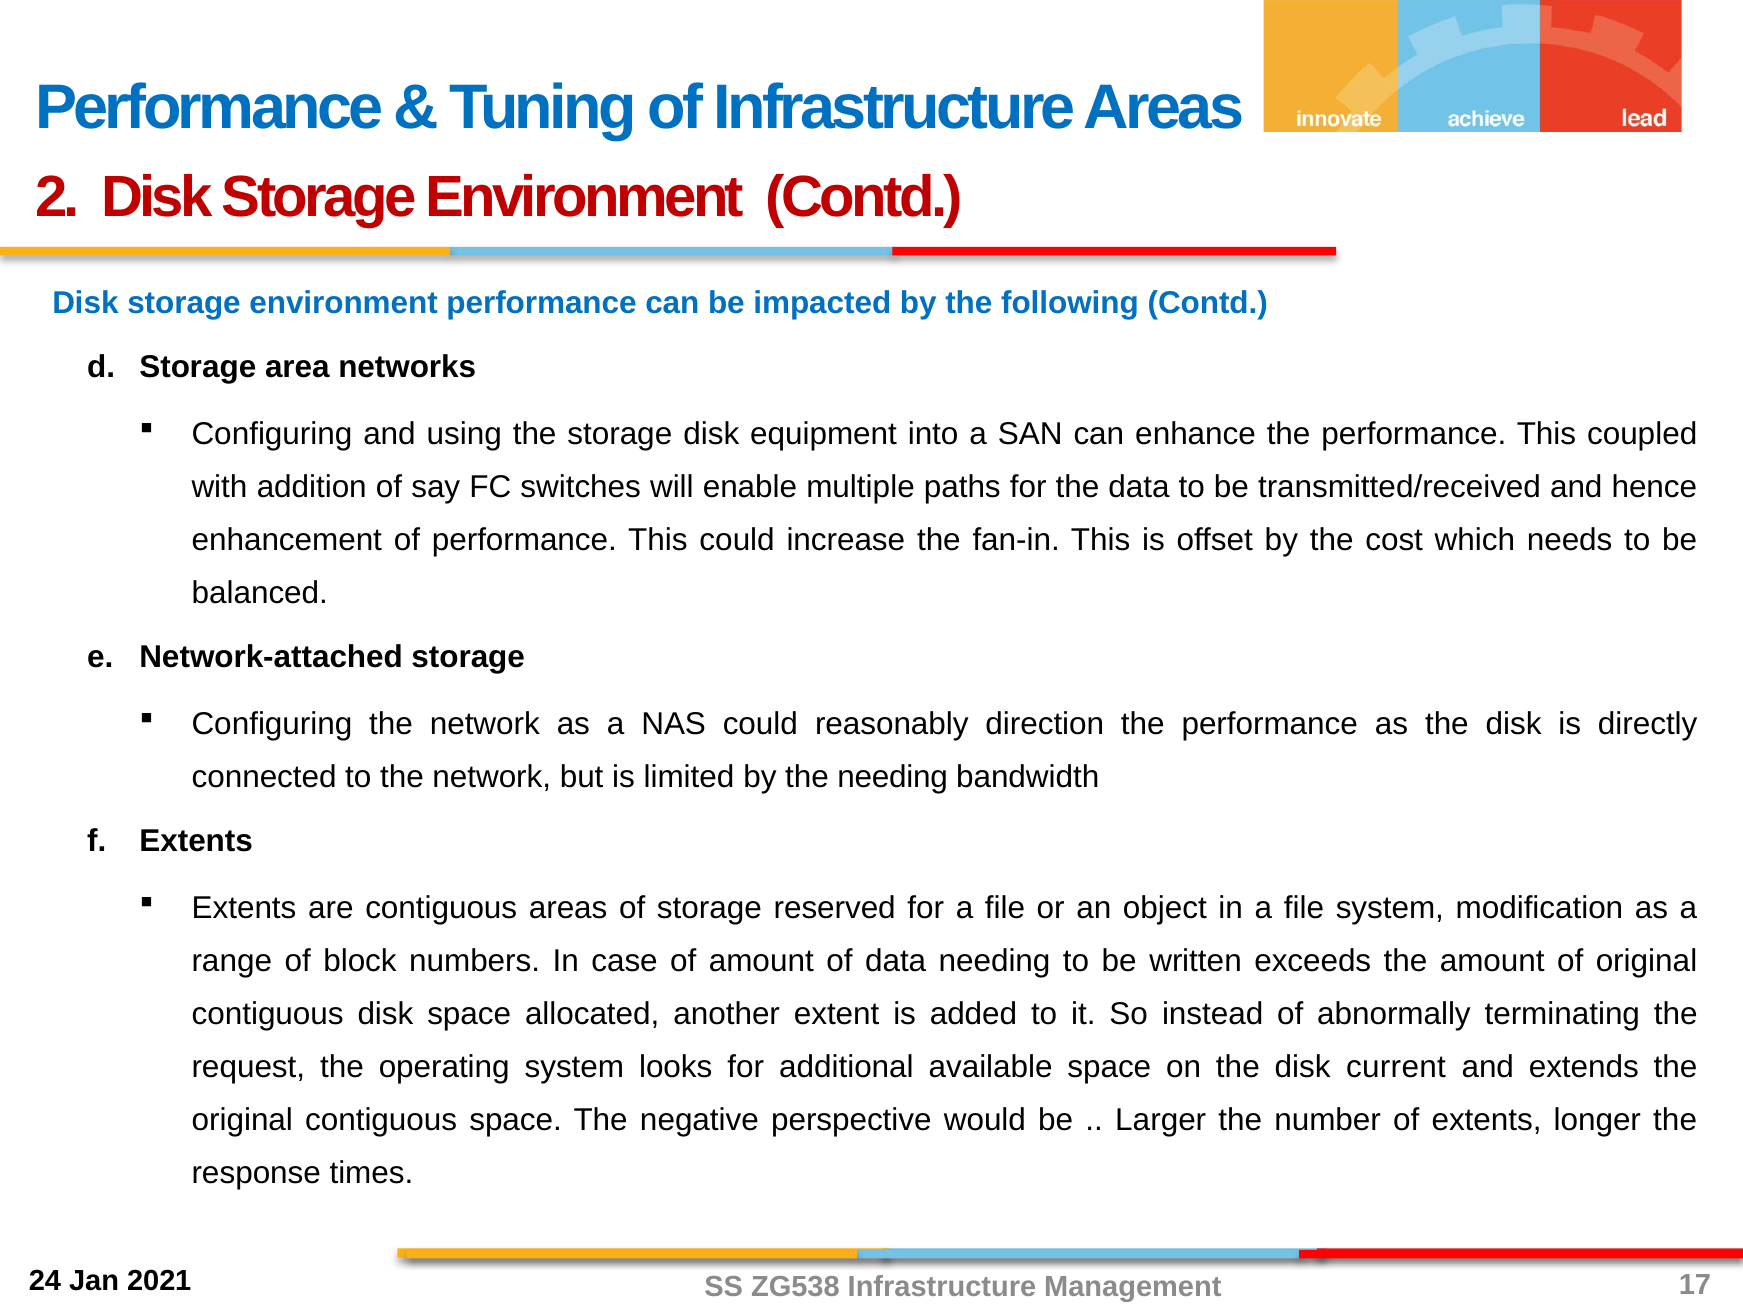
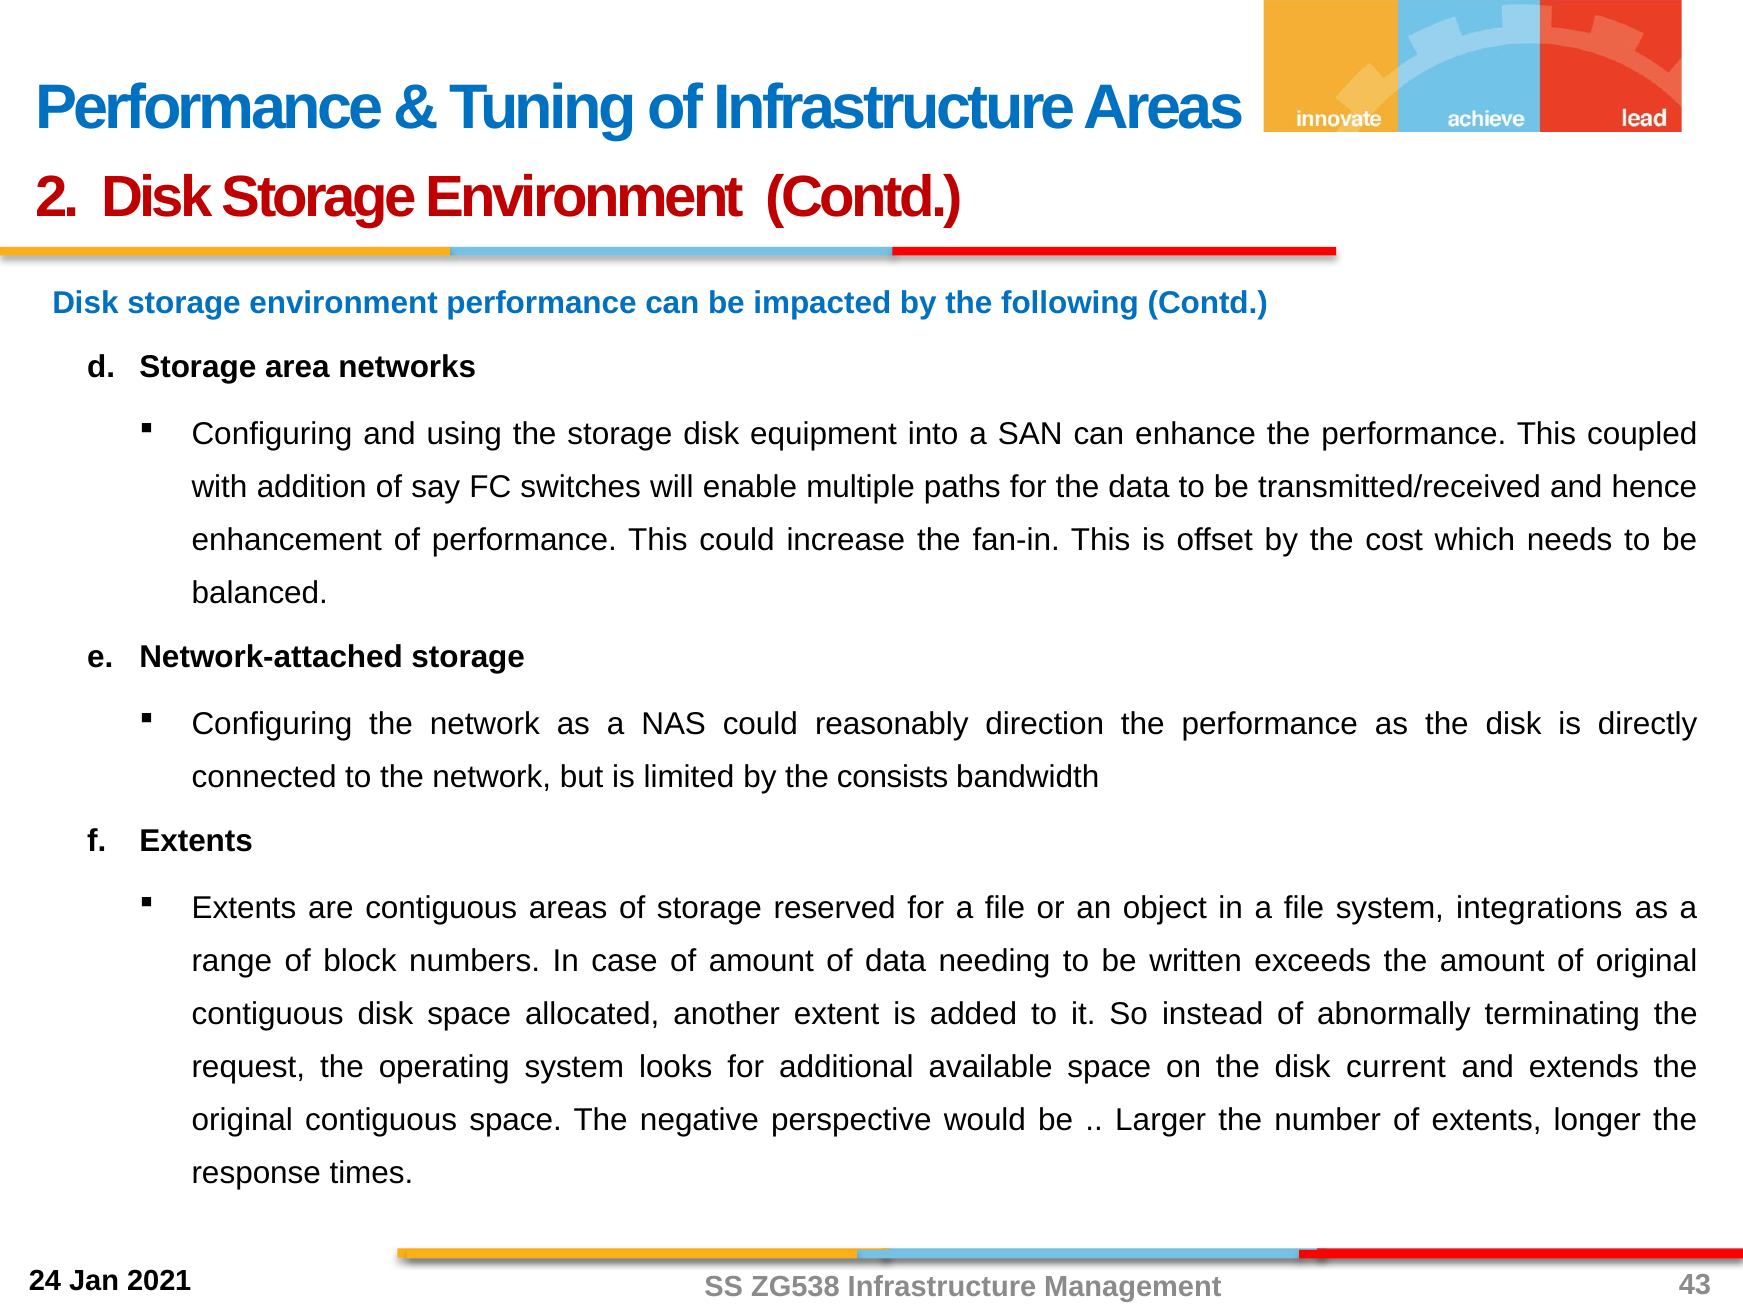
the needing: needing -> consists
modification: modification -> integrations
17: 17 -> 43
